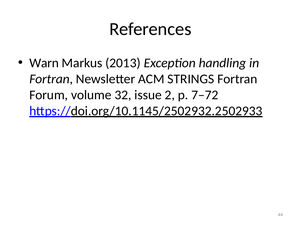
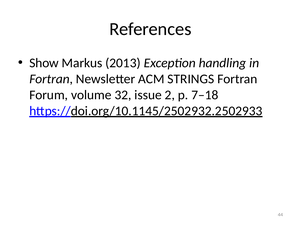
Warn: Warn -> Show
7‒72: 7‒72 -> 7‒18
